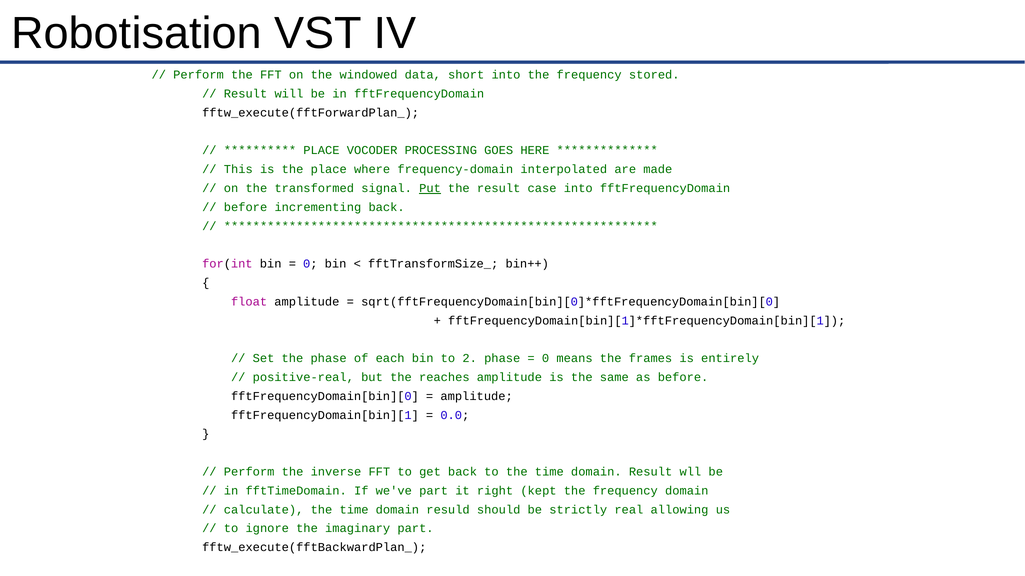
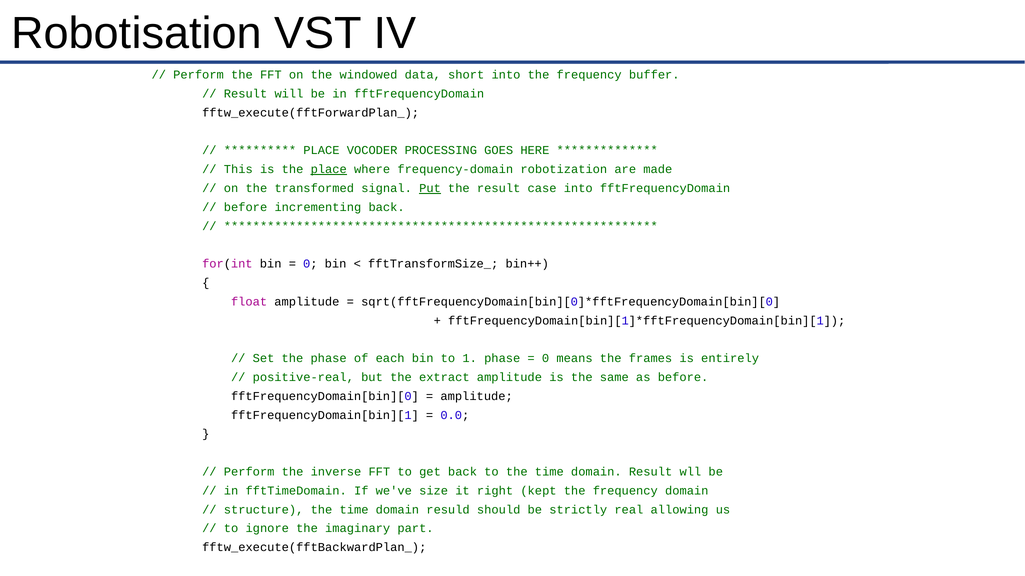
stored: stored -> buffer
place at (329, 170) underline: none -> present
interpolated: interpolated -> robotization
2: 2 -> 1
reaches: reaches -> extract
we've part: part -> size
calculate: calculate -> structure
